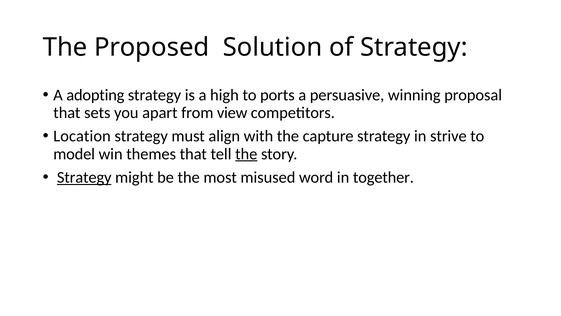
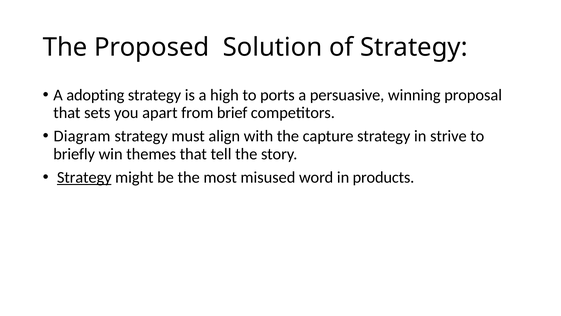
view: view -> brief
Location: Location -> Diagram
model: model -> briefly
the at (246, 154) underline: present -> none
together: together -> products
